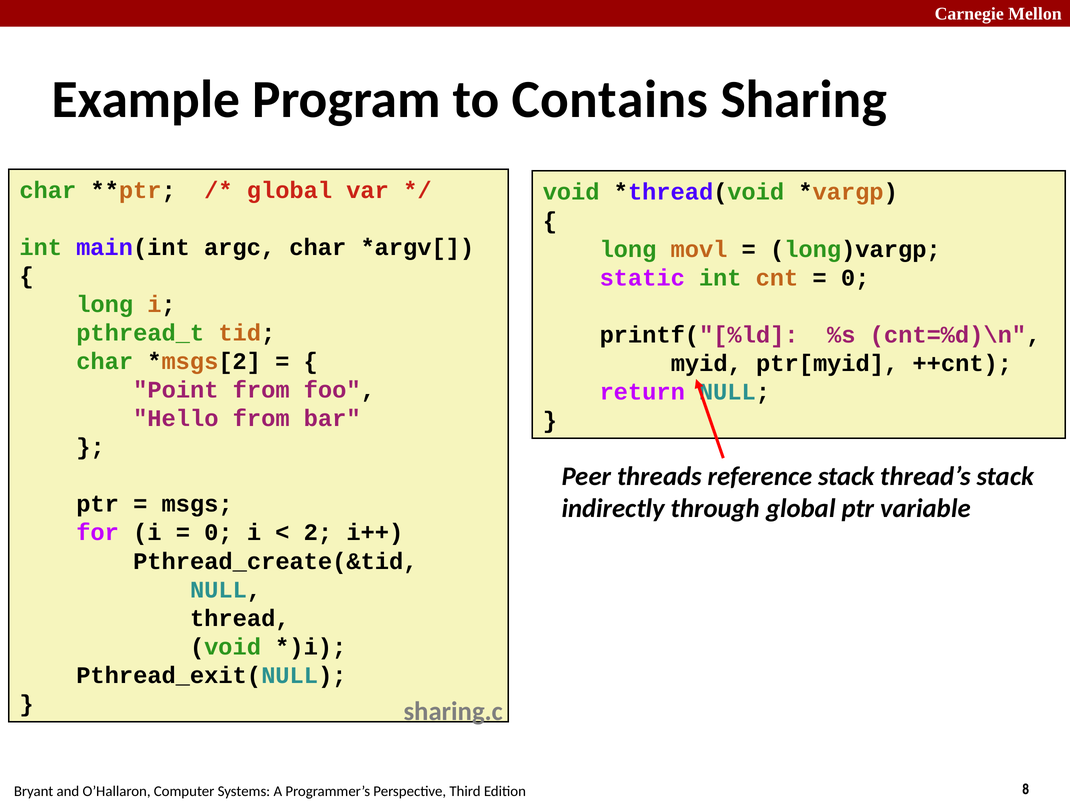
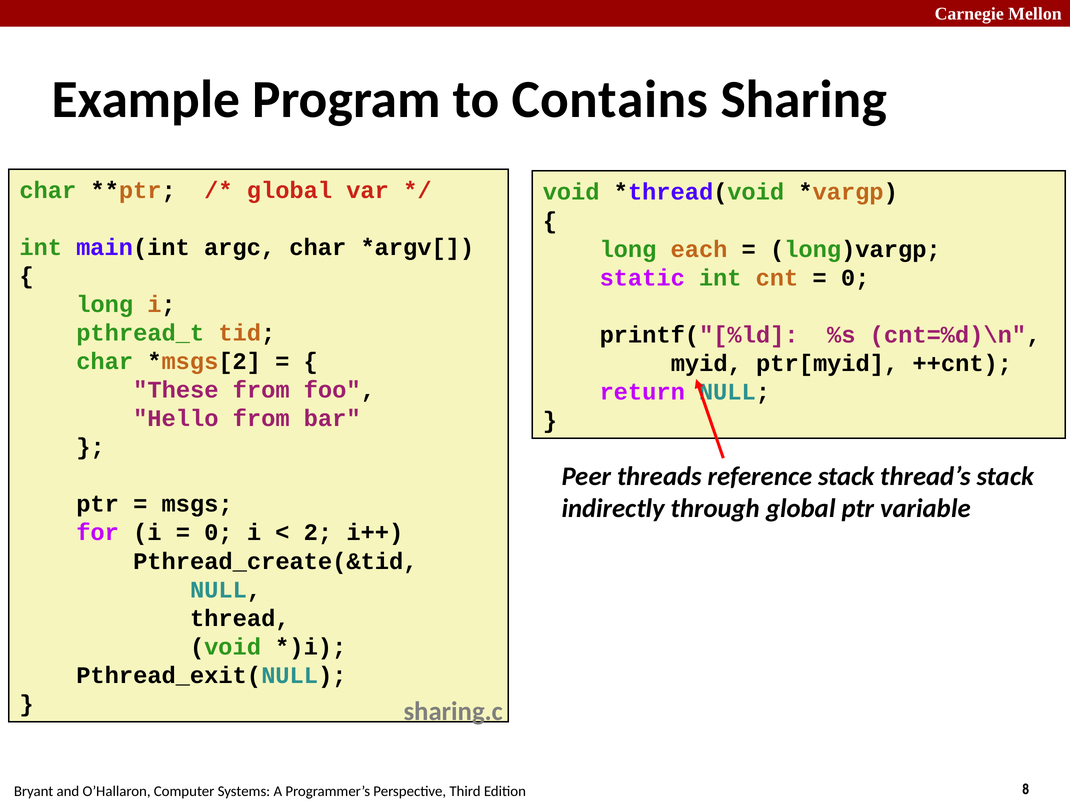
movl: movl -> each
Point: Point -> These
